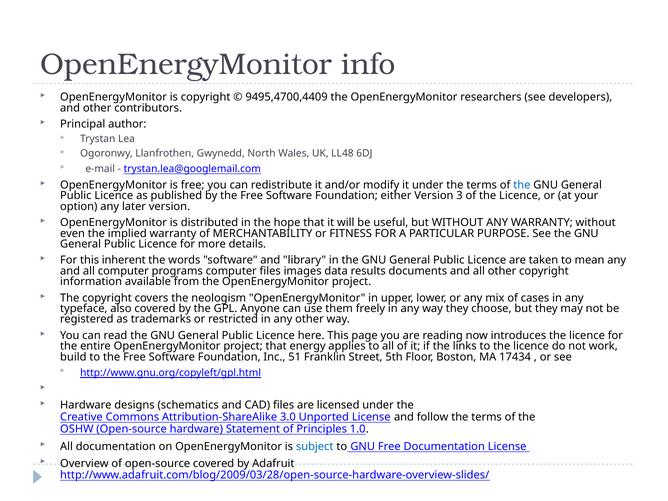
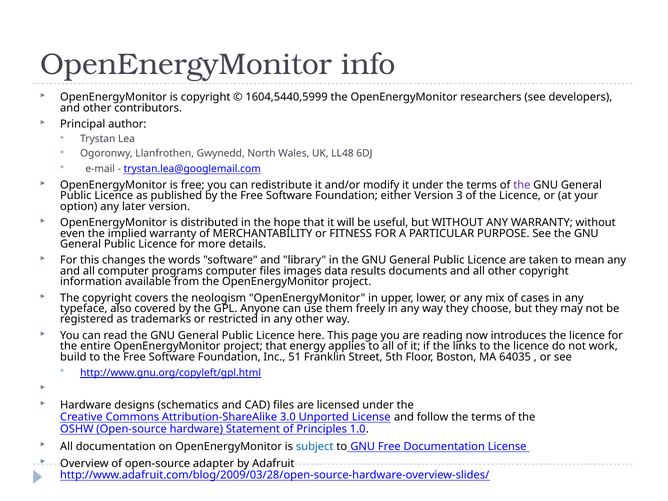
9495,4700,4409: 9495,4700,4409 -> 1604,5440,5999
the at (522, 185) colour: blue -> purple
inherent: inherent -> changes
17434: 17434 -> 64035
open-source covered: covered -> adapter
